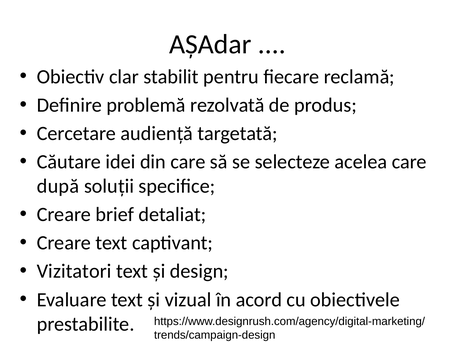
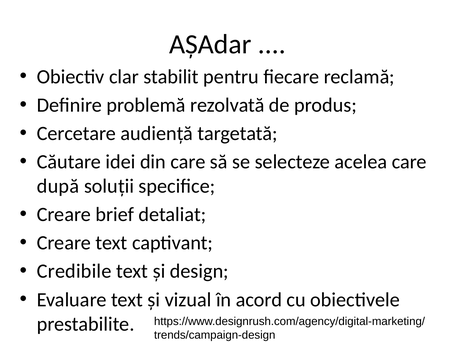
Vizitatori: Vizitatori -> Credibile
